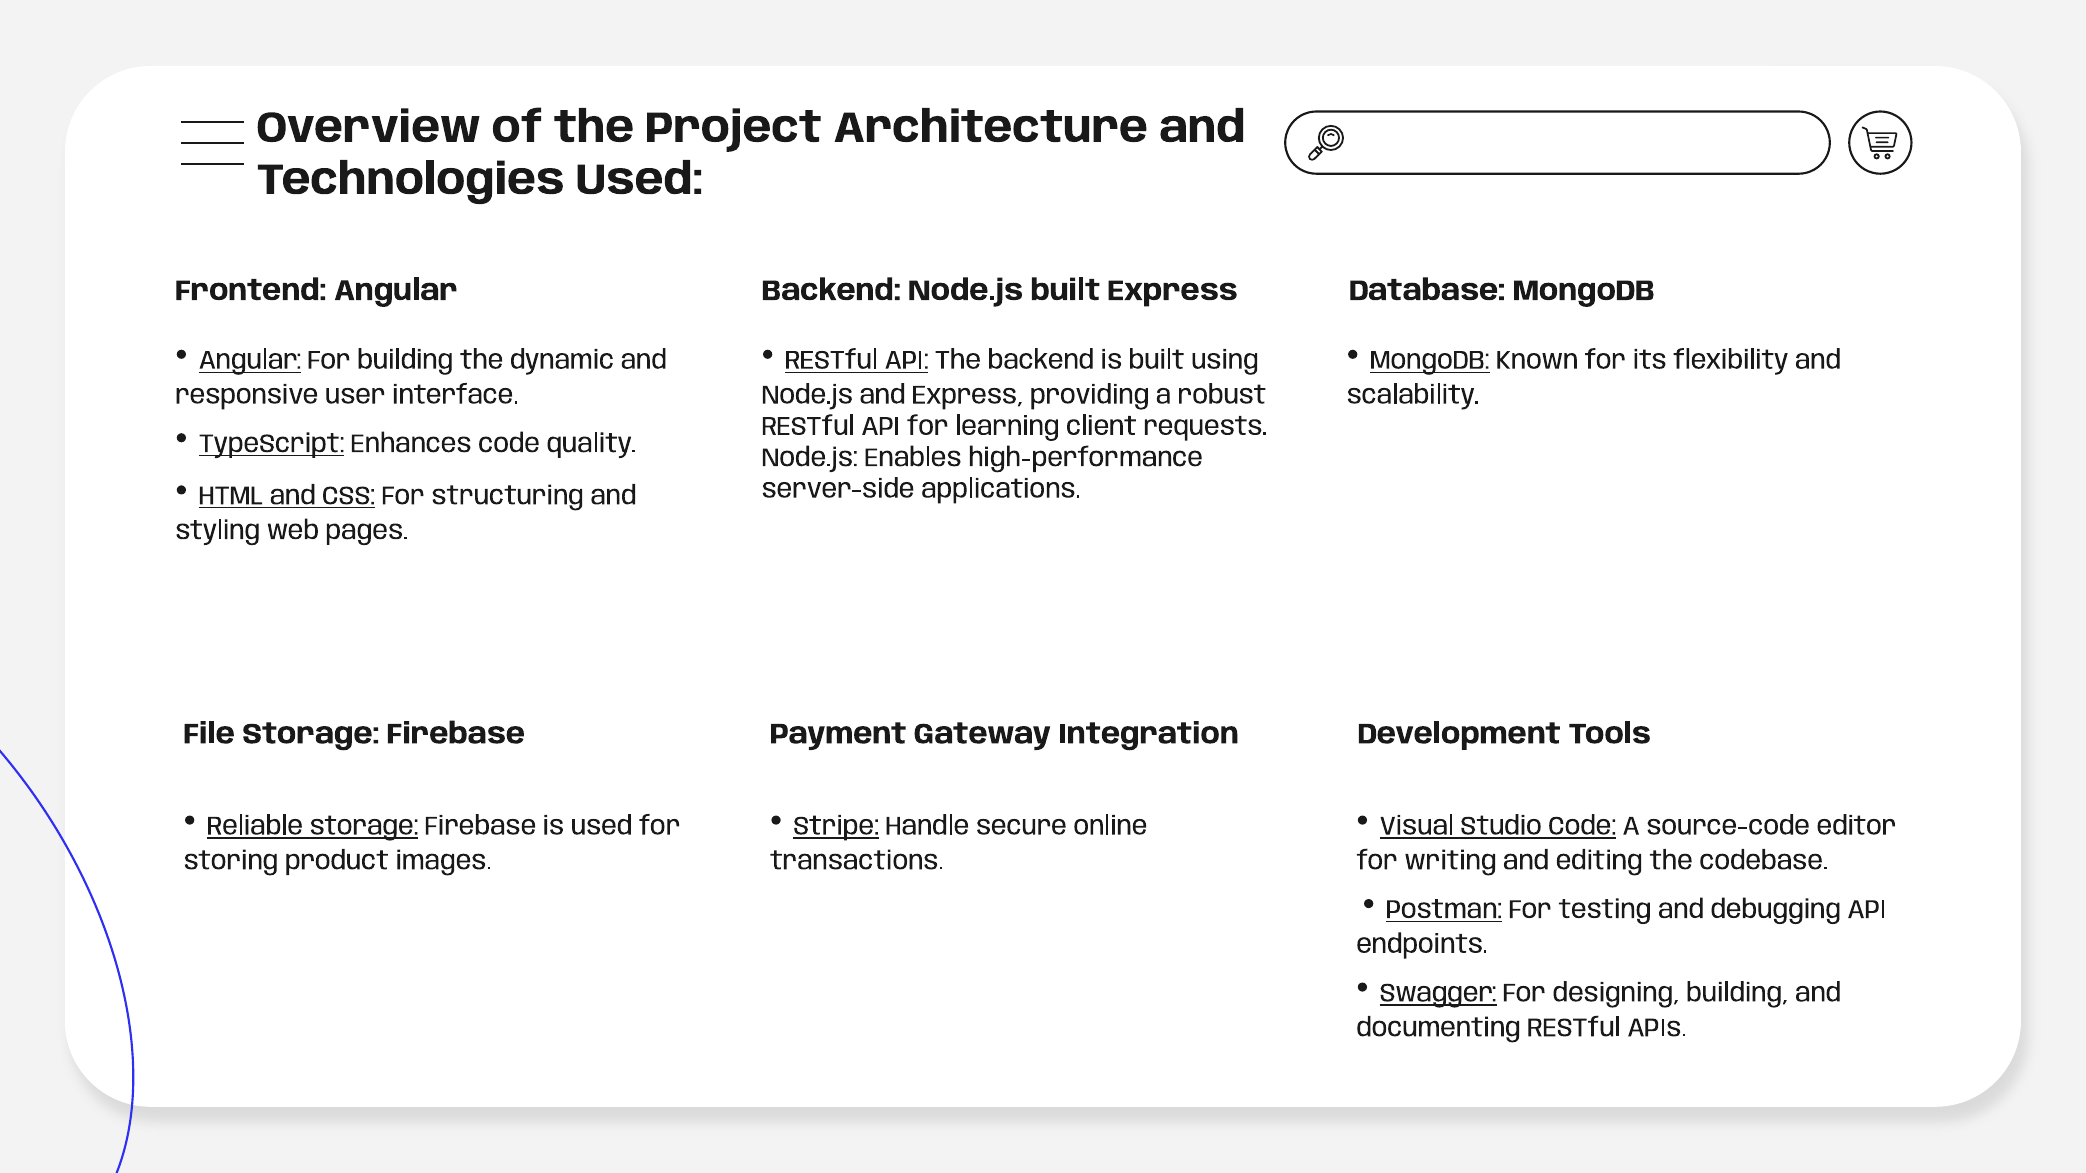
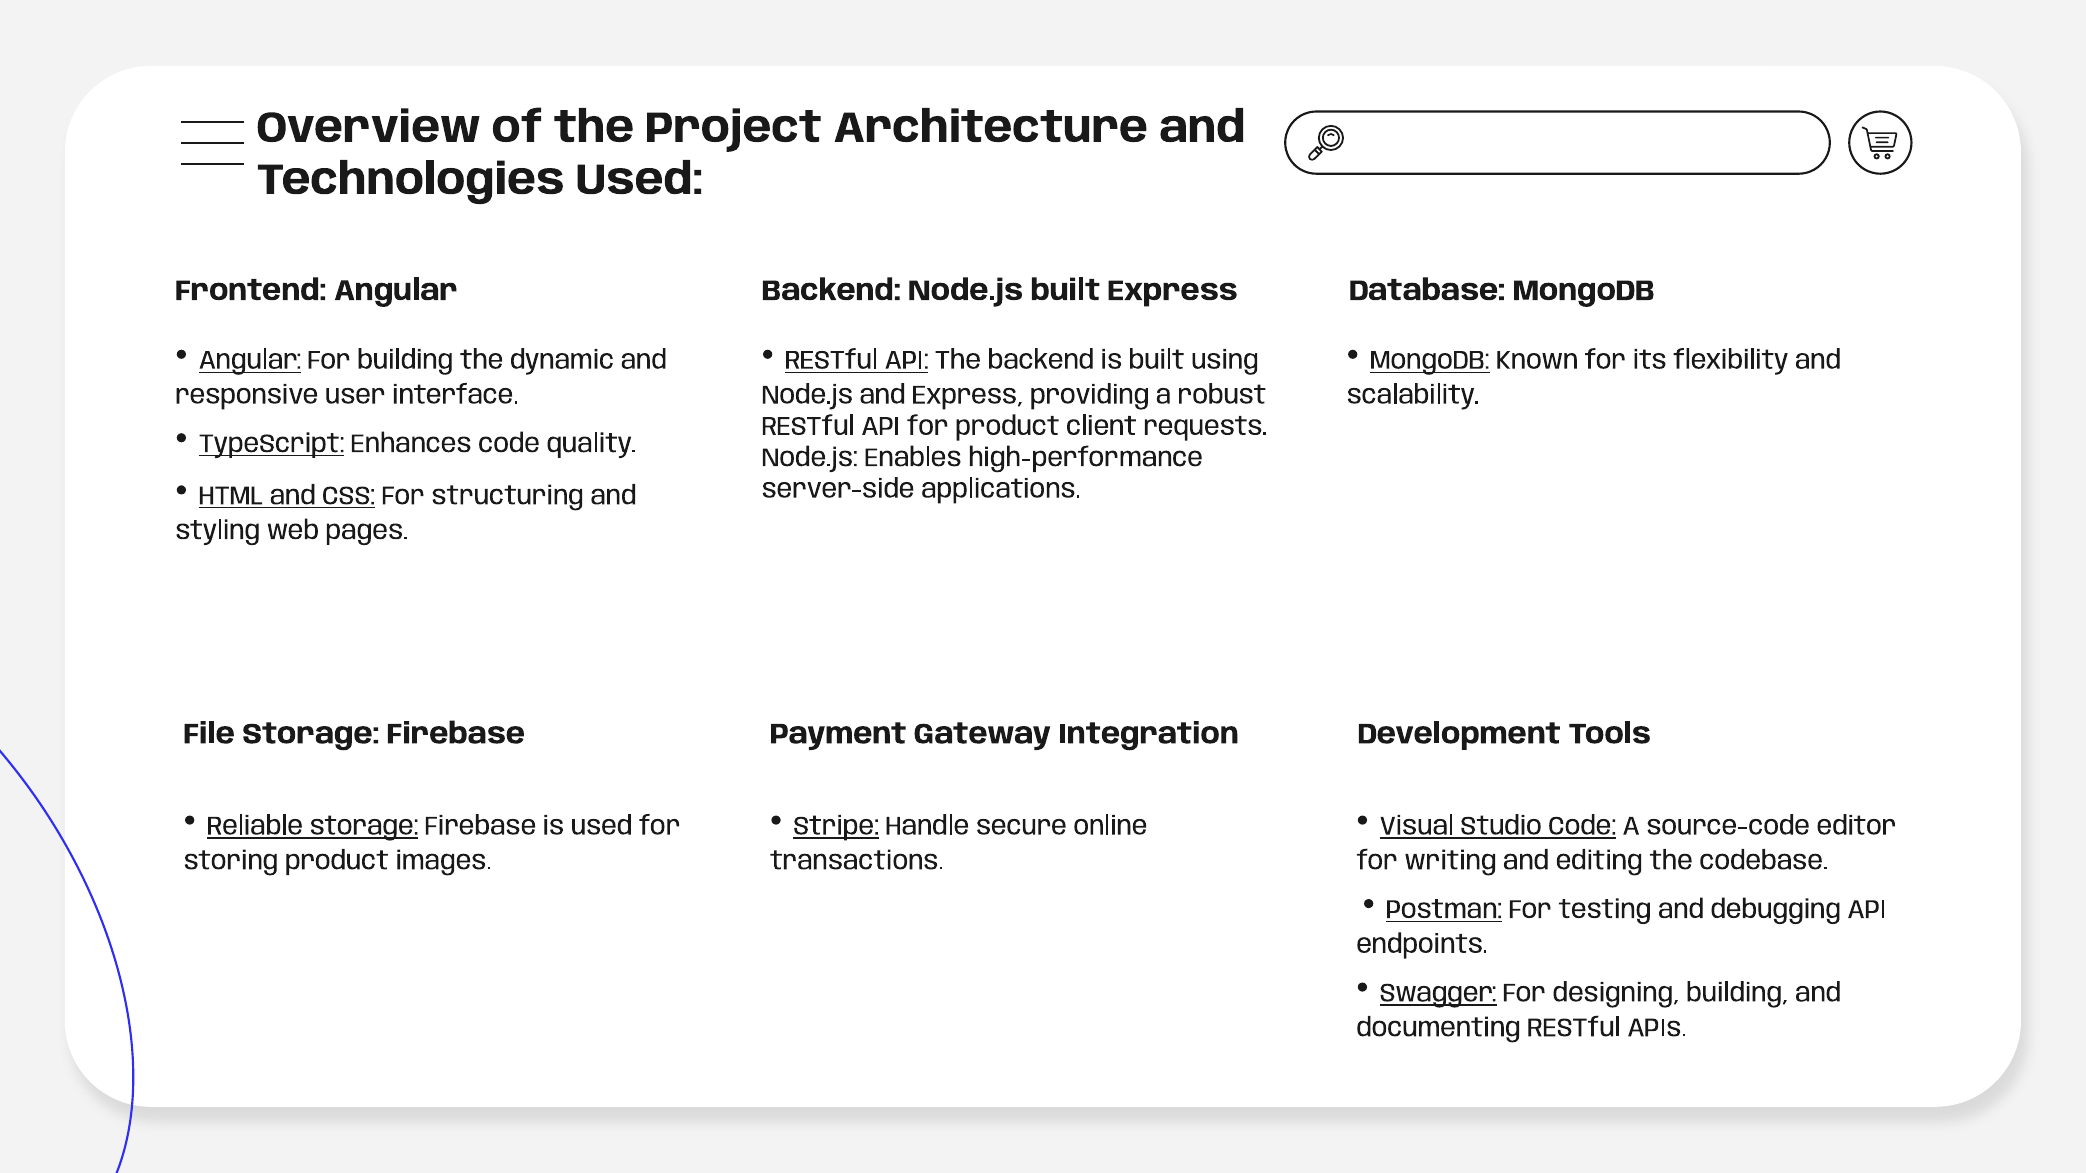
for learning: learning -> product
